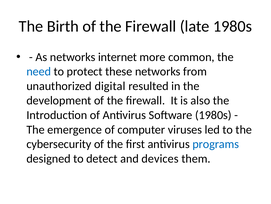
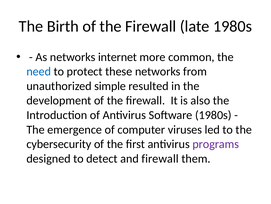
digital: digital -> simple
programs colour: blue -> purple
and devices: devices -> firewall
